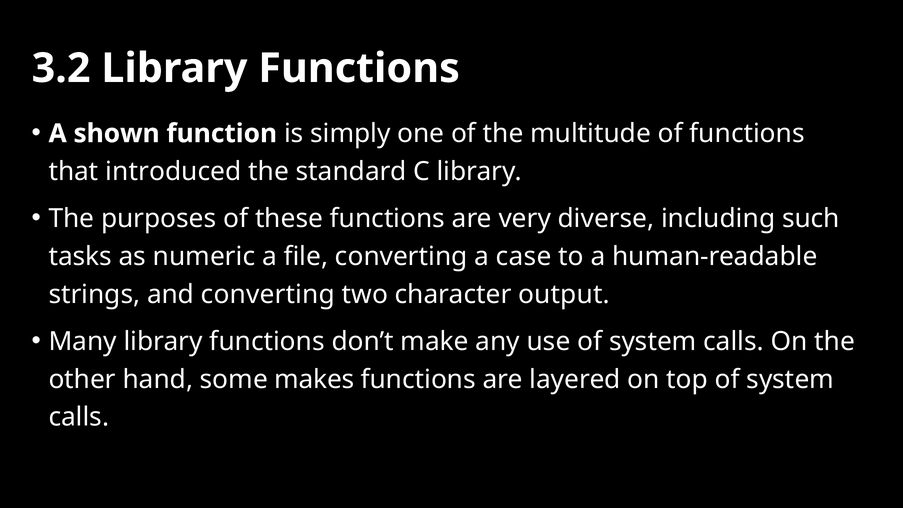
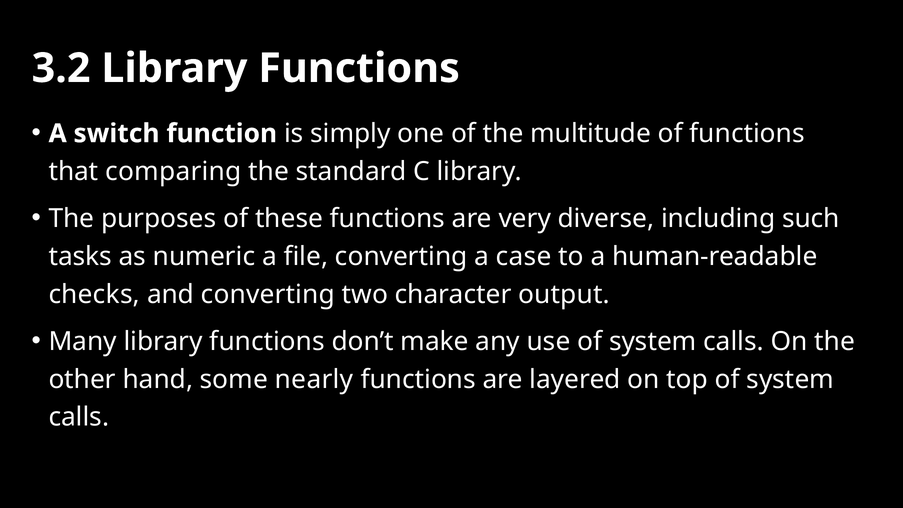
shown: shown -> switch
introduced: introduced -> comparing
strings: strings -> checks
makes: makes -> nearly
